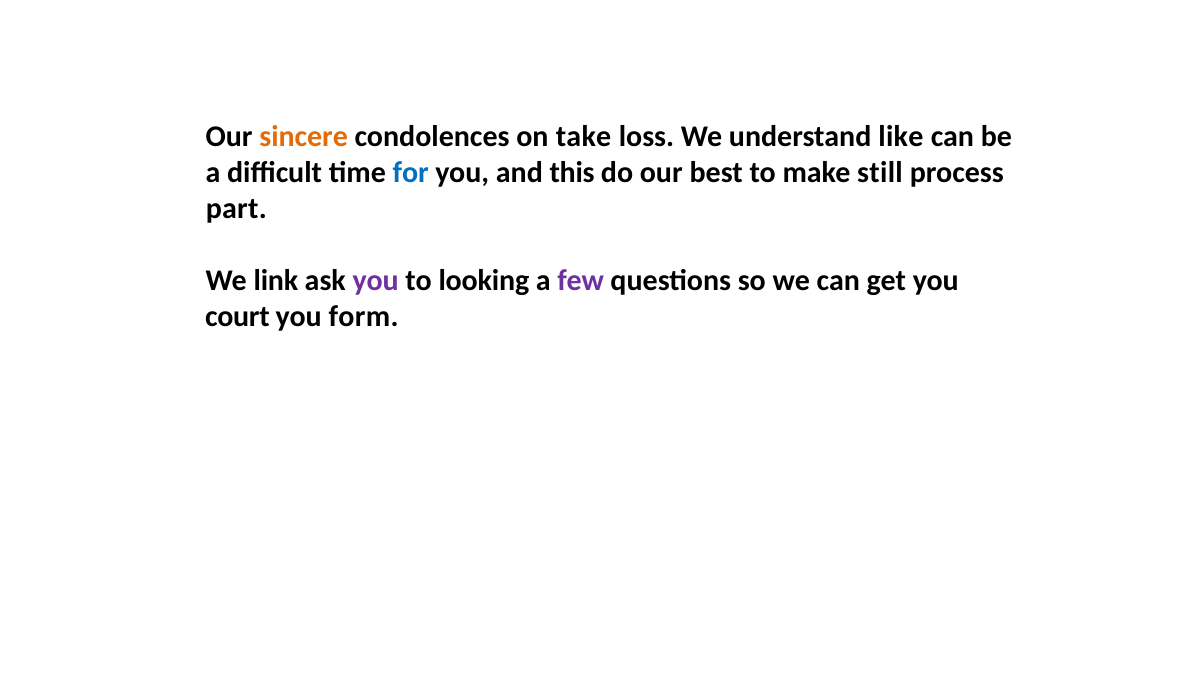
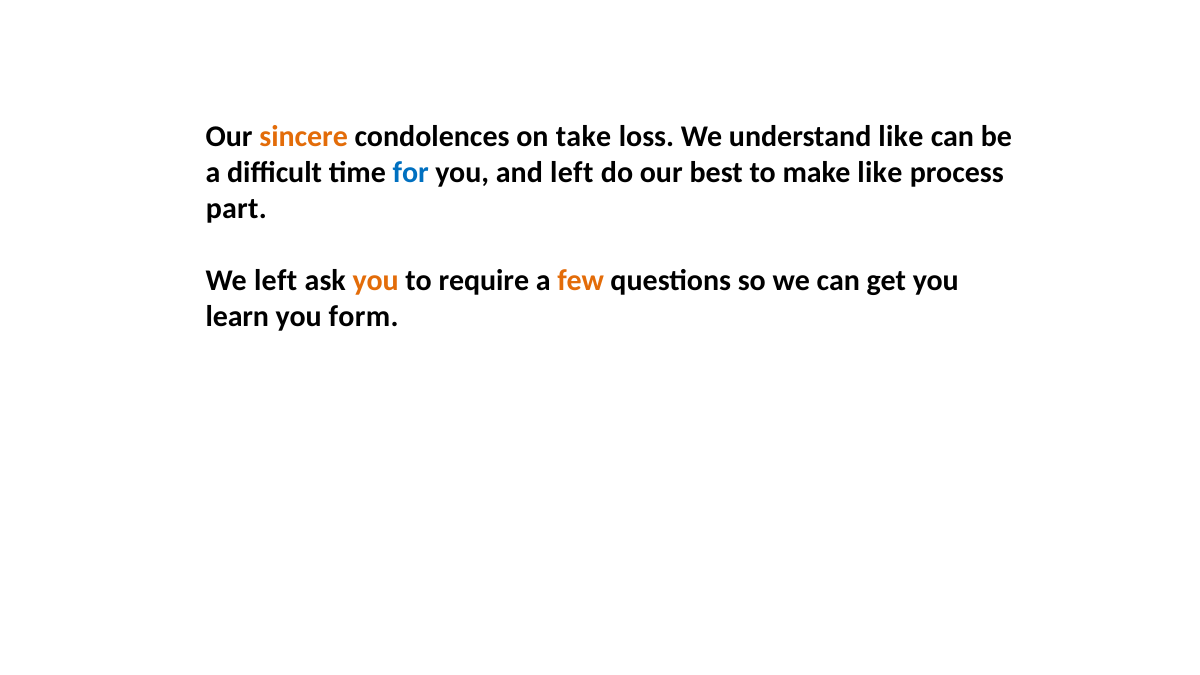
and this: this -> left
make still: still -> like
We link: link -> left
you at (376, 280) colour: purple -> orange
looking: looking -> require
few colour: purple -> orange
court: court -> learn
